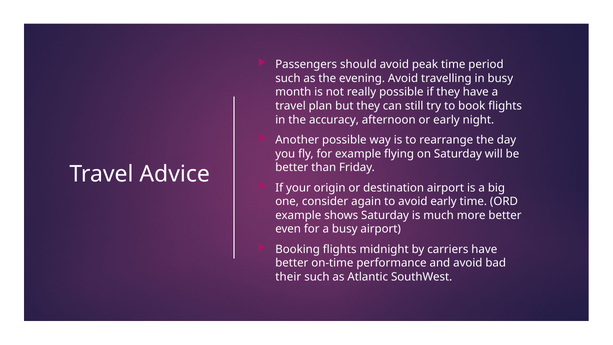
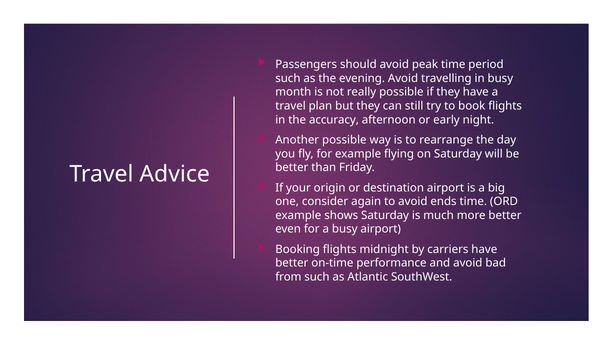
avoid early: early -> ends
their: their -> from
